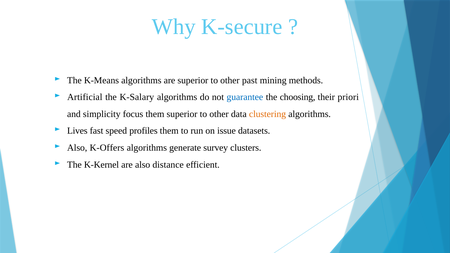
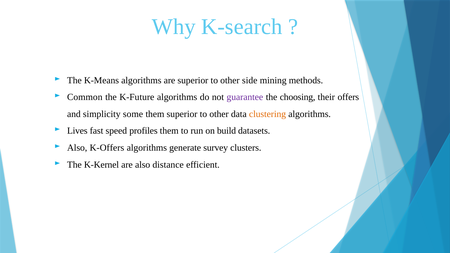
K-secure: K-secure -> K-search
past: past -> side
Artificial: Artificial -> Common
K-Salary: K-Salary -> K-Future
guarantee colour: blue -> purple
priori: priori -> offers
focus: focus -> some
issue: issue -> build
